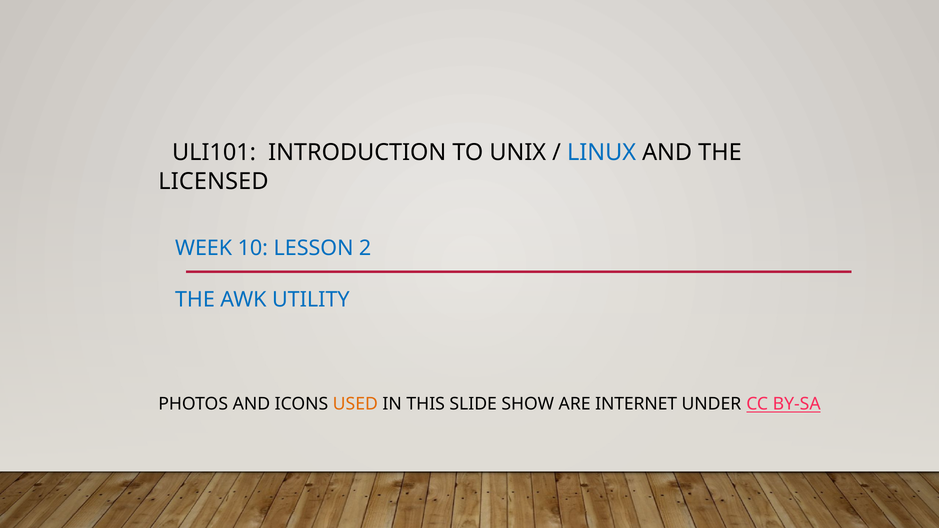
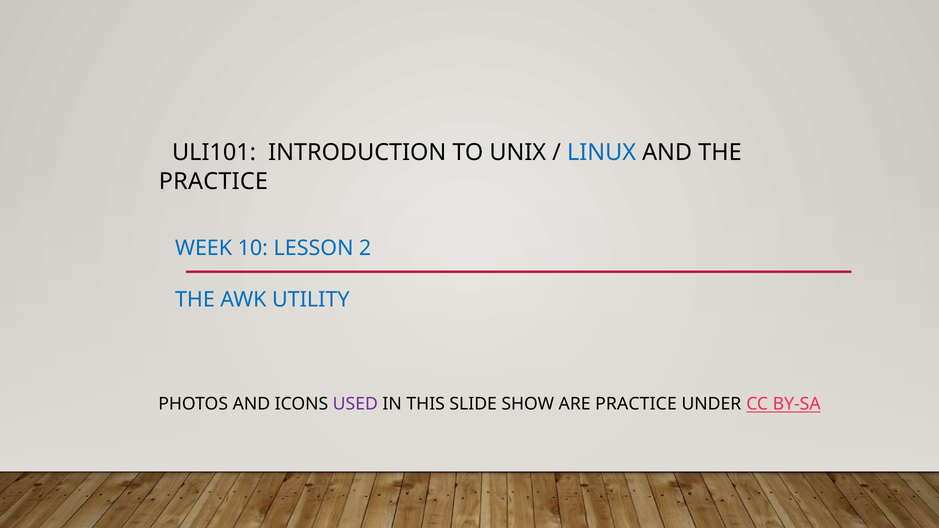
LICENSED at (213, 182): LICENSED -> PRACTICE
USED colour: orange -> purple
ARE INTERNET: INTERNET -> PRACTICE
